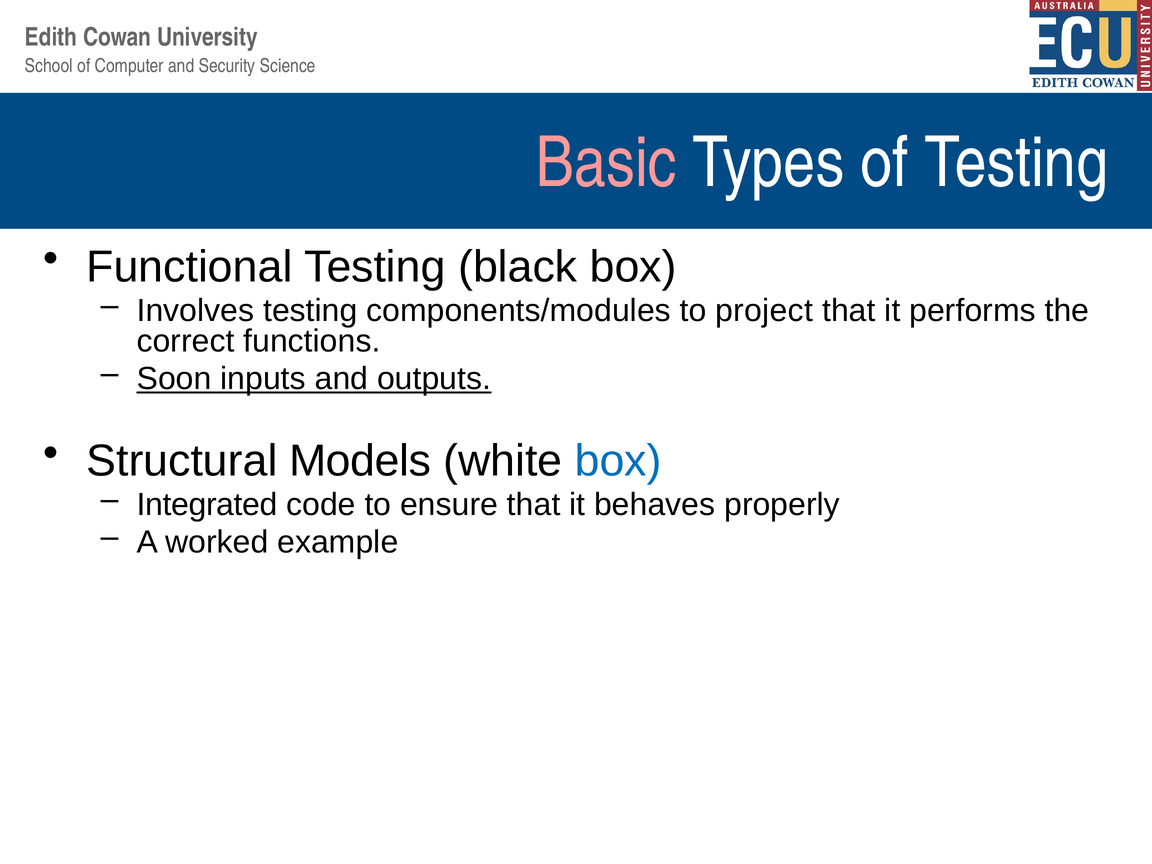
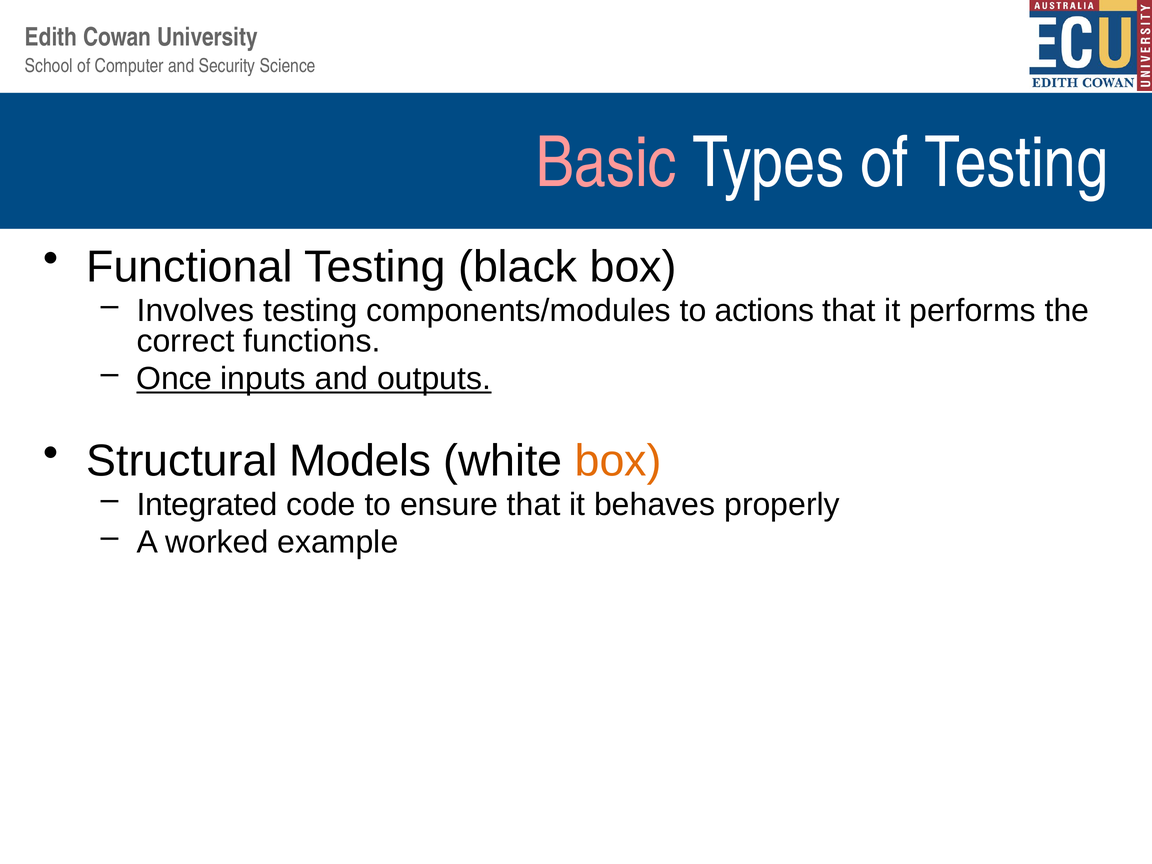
project: project -> actions
Soon: Soon -> Once
box at (618, 461) colour: blue -> orange
